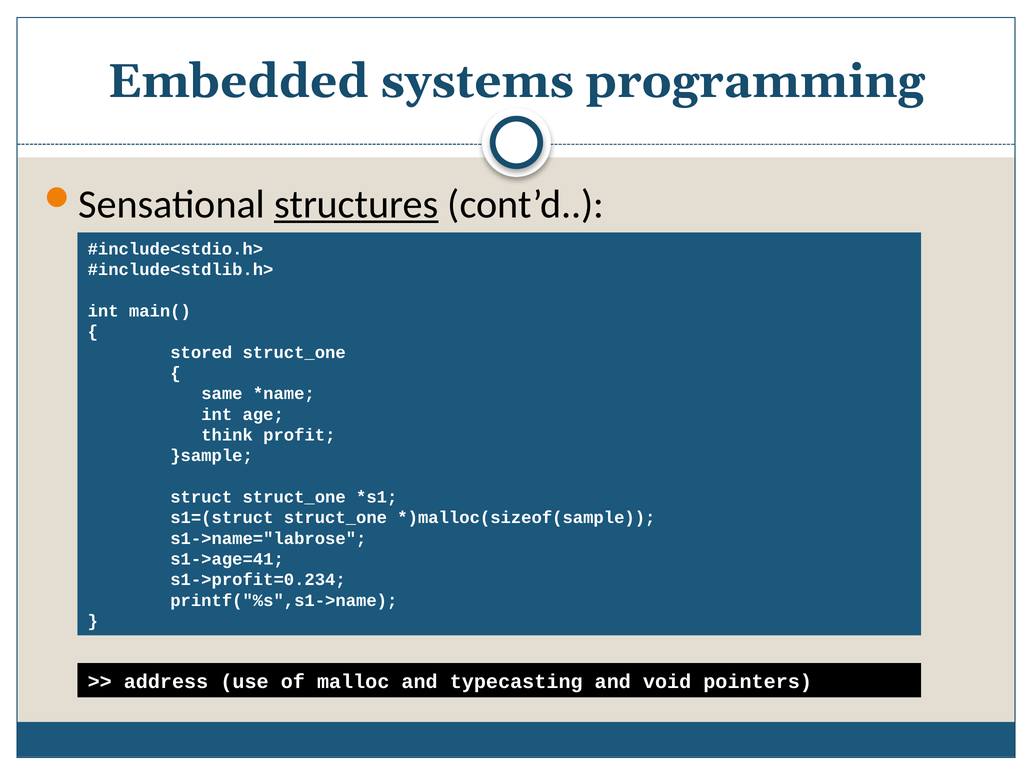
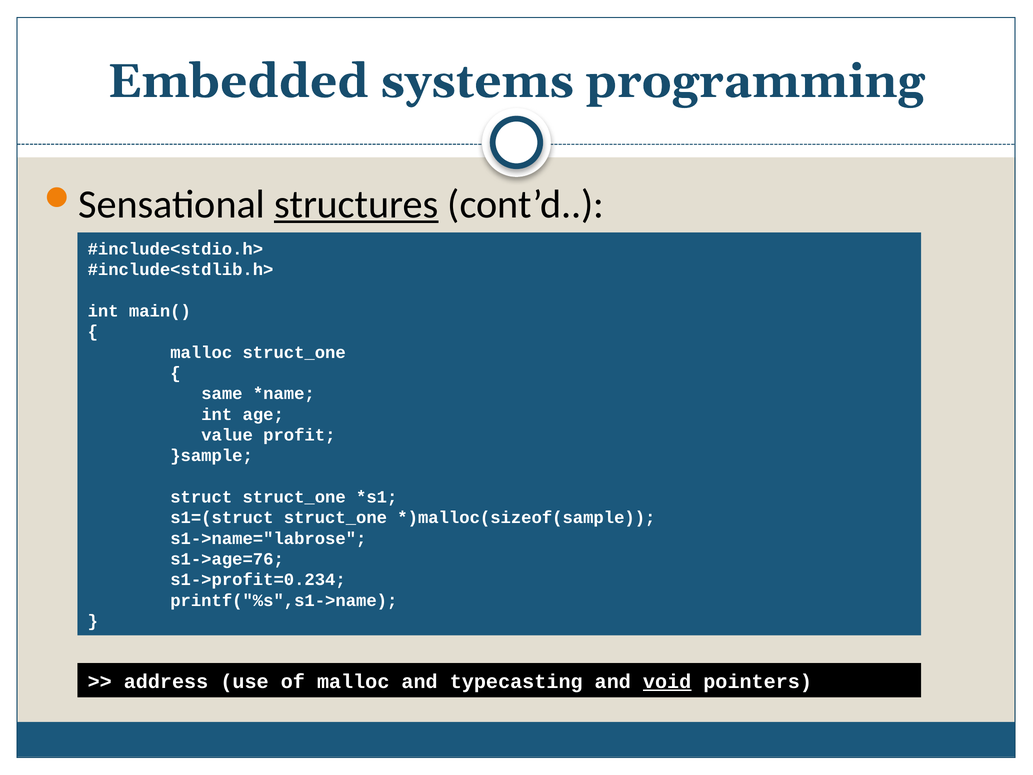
stored at (201, 352): stored -> malloc
think: think -> value
s1->age=41: s1->age=41 -> s1->age=76
void underline: none -> present
